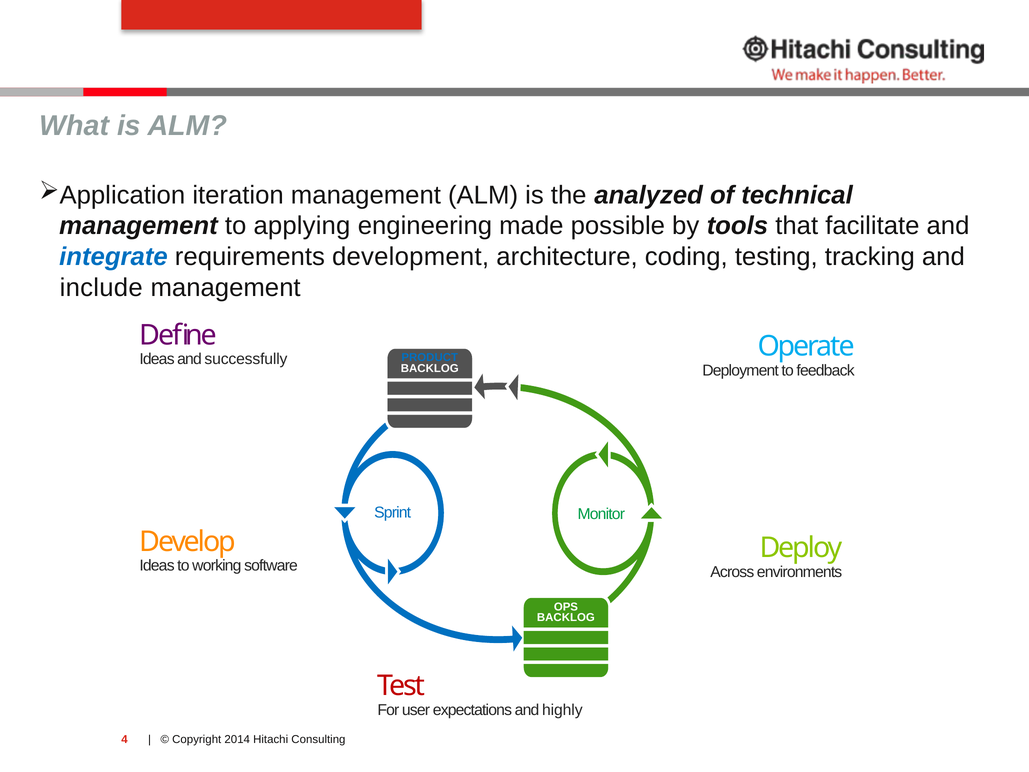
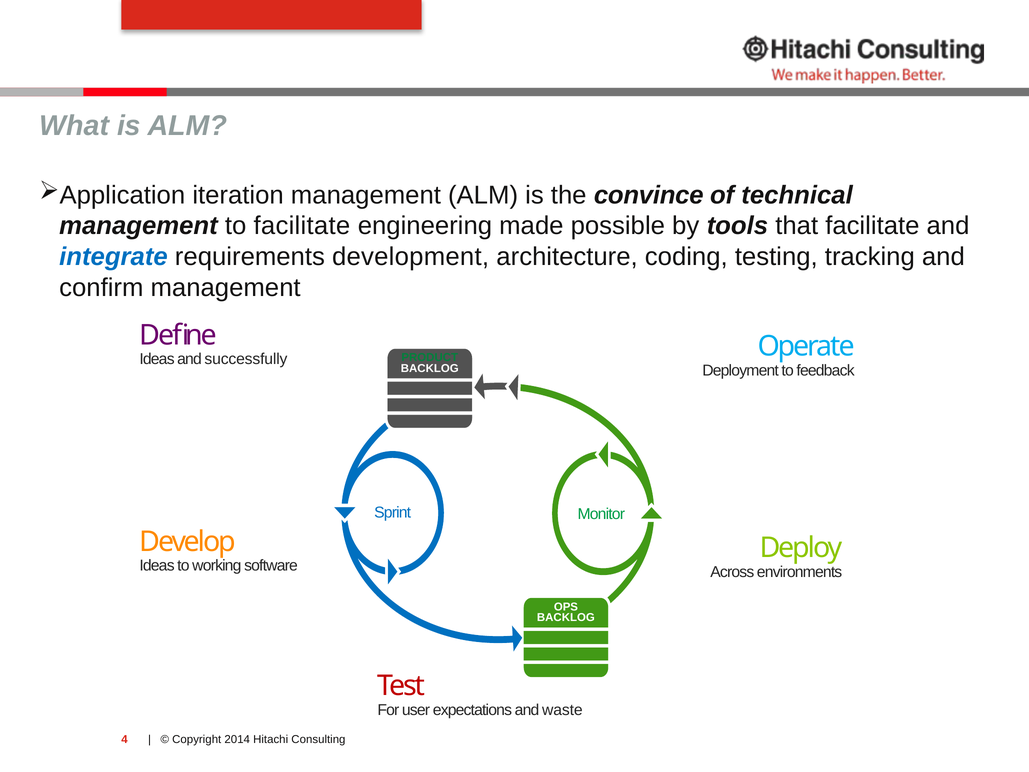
analyzed: analyzed -> convince
to applying: applying -> facilitate
include: include -> confirm
PRODUCT colour: blue -> green
highly: highly -> waste
